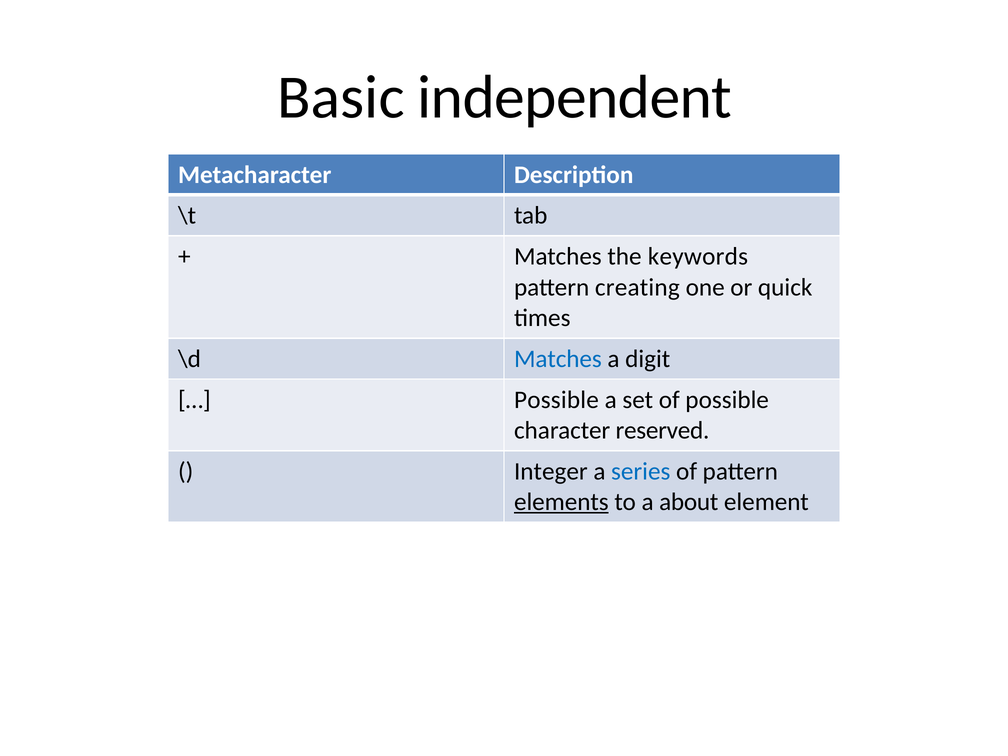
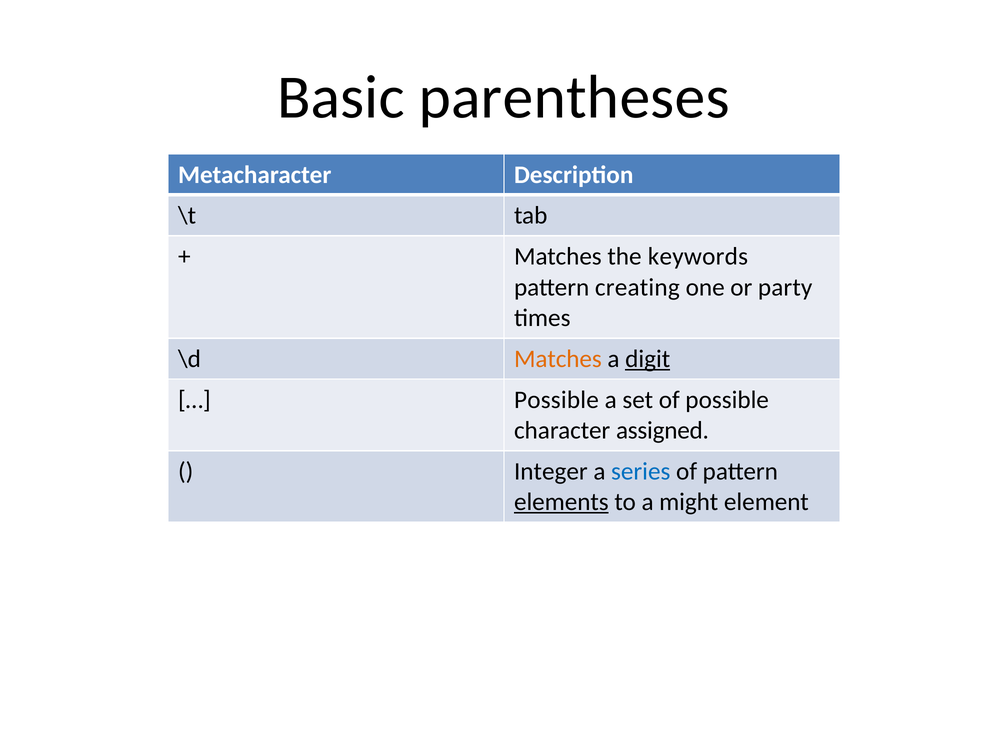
independent: independent -> parentheses
quick: quick -> party
Matches at (558, 359) colour: blue -> orange
digit underline: none -> present
reserved: reserved -> assigned
about: about -> might
